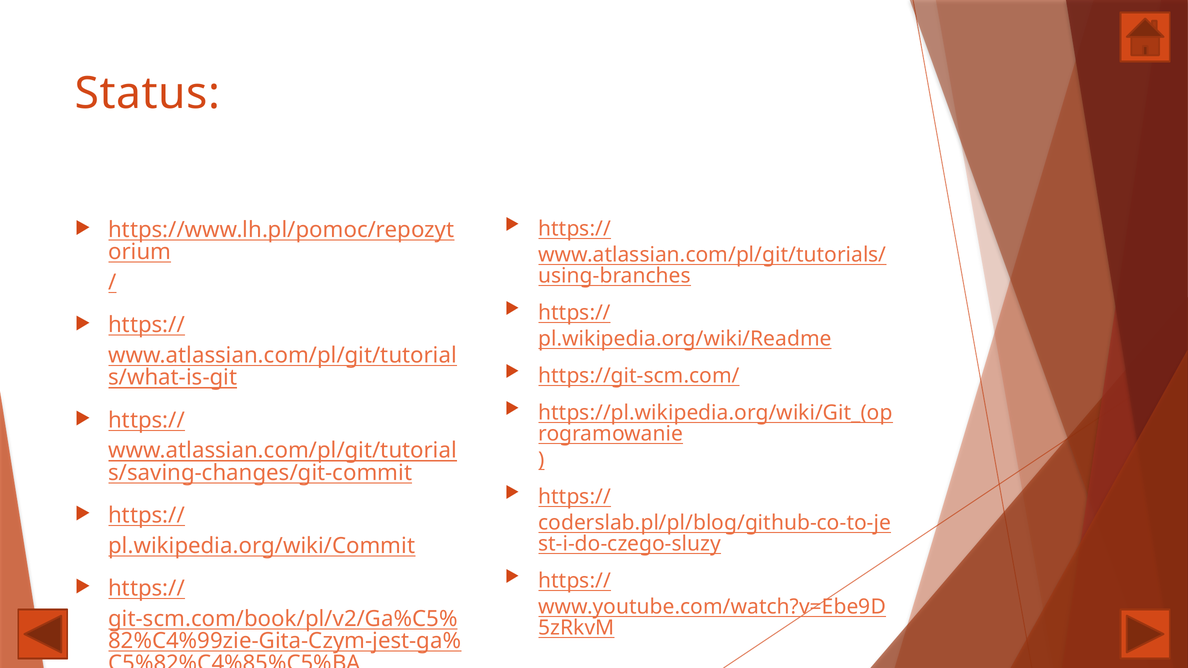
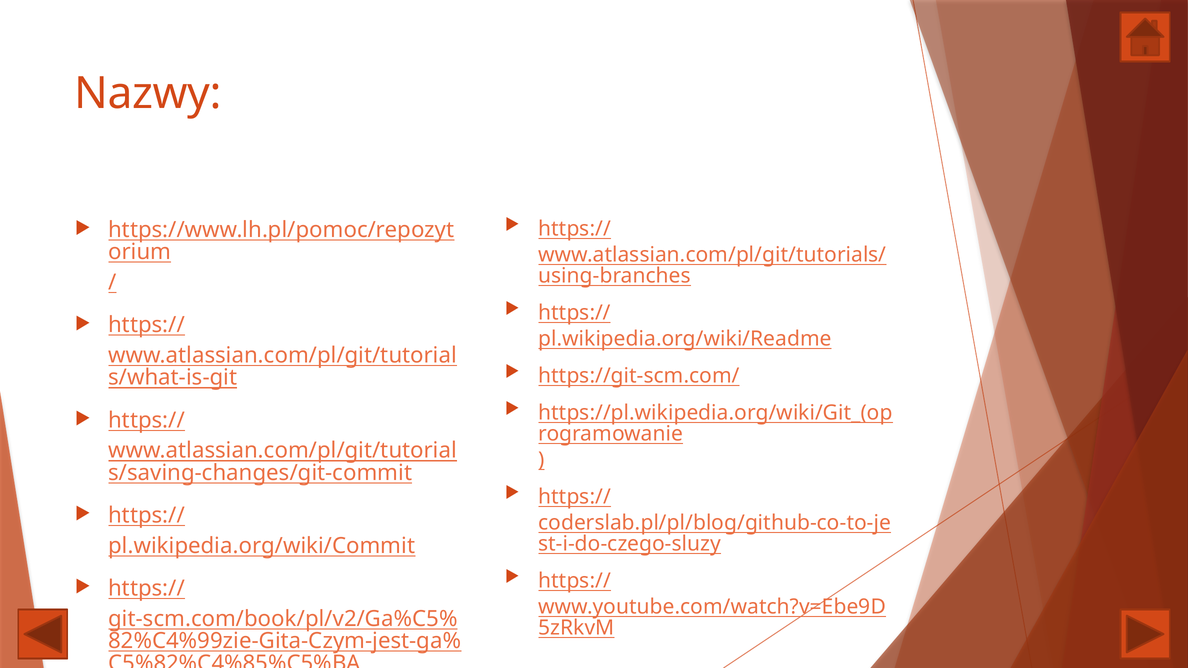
Status: Status -> Nazwy
